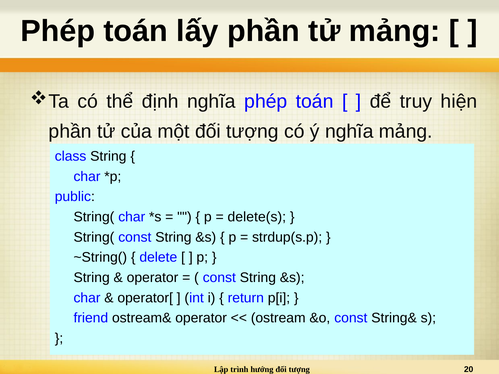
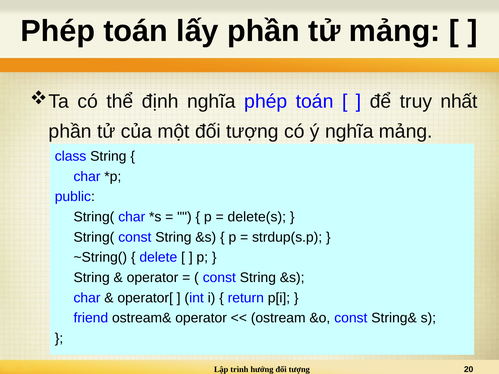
hiện: hiện -> nhất
